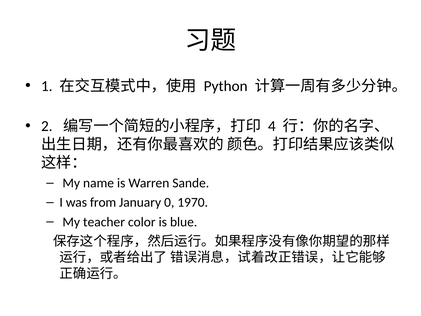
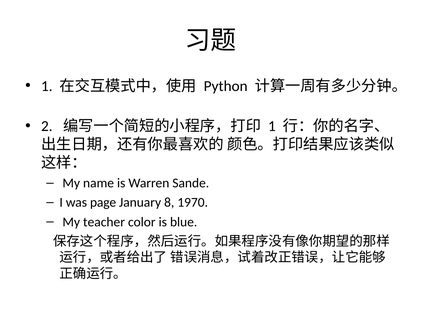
4 at (272, 126): 4 -> 1
from: from -> page
0: 0 -> 8
